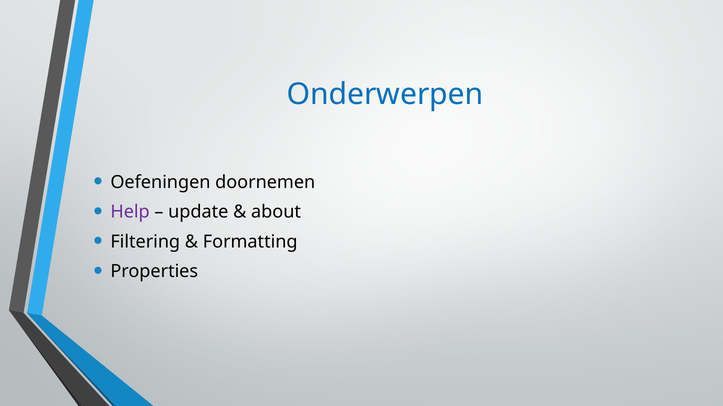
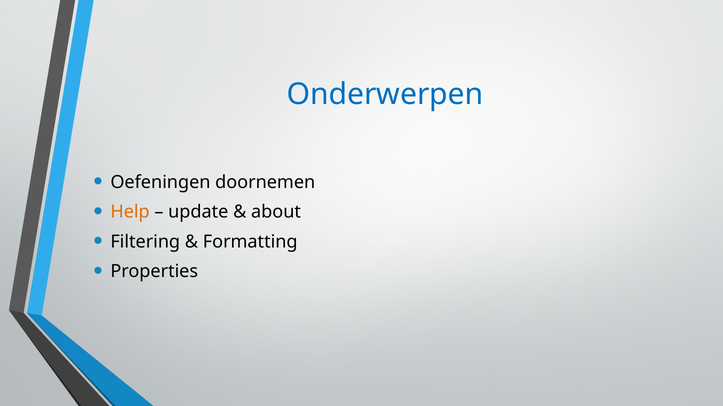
Help colour: purple -> orange
